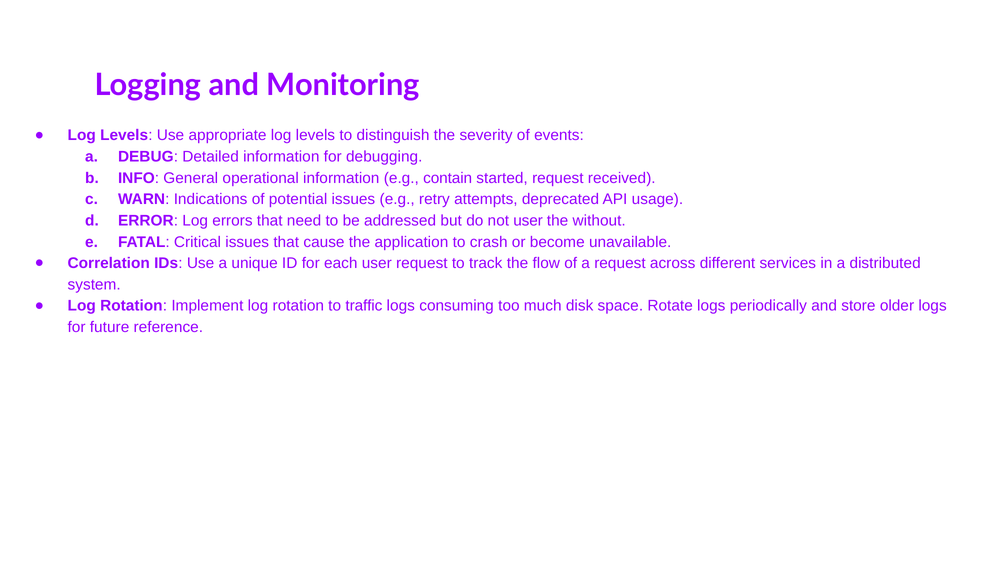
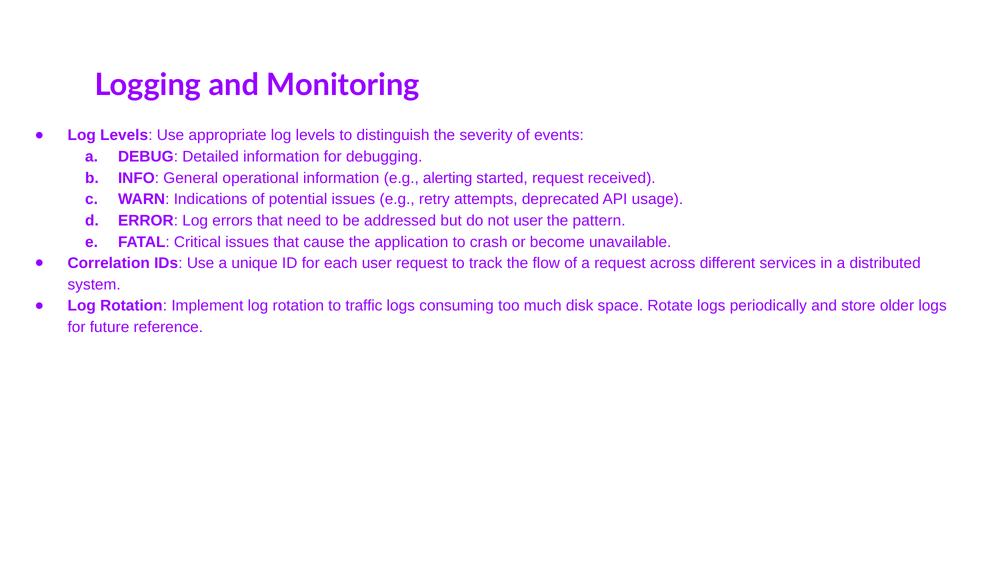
contain: contain -> alerting
without: without -> pattern
